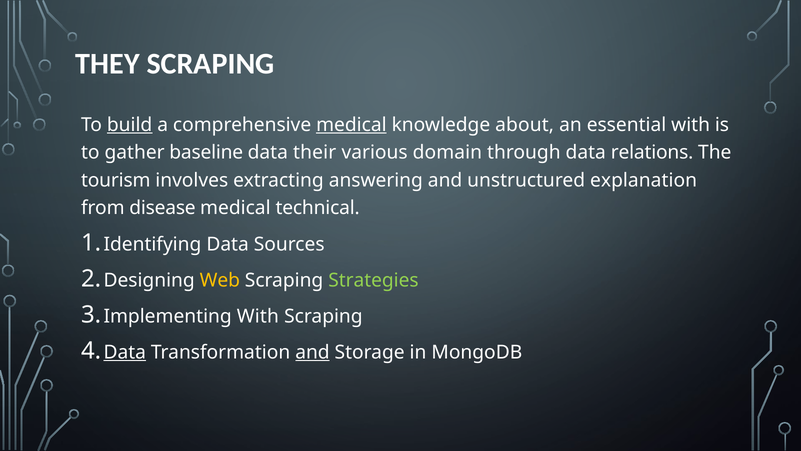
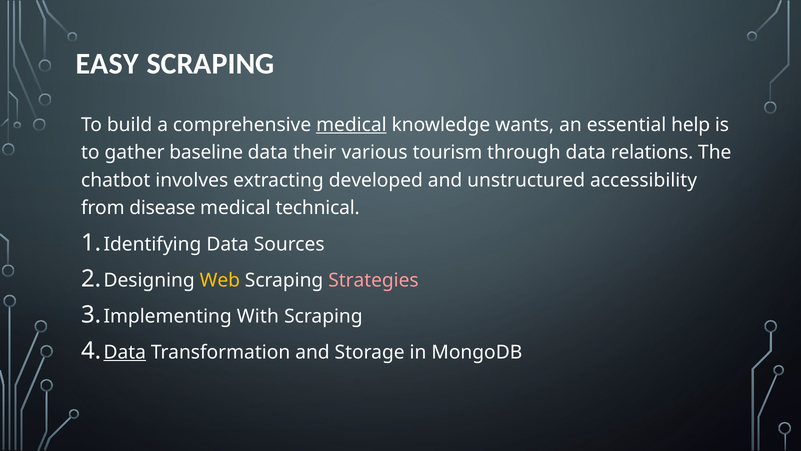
THEY: THEY -> EASY
build underline: present -> none
about: about -> wants
essential with: with -> help
domain: domain -> tourism
tourism: tourism -> chatbot
answering: answering -> developed
explanation: explanation -> accessibility
Strategies colour: light green -> pink
and at (312, 352) underline: present -> none
